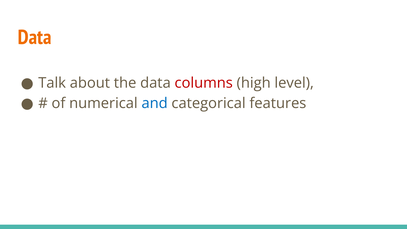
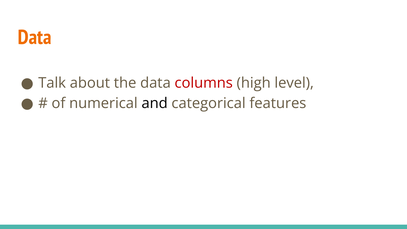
and colour: blue -> black
